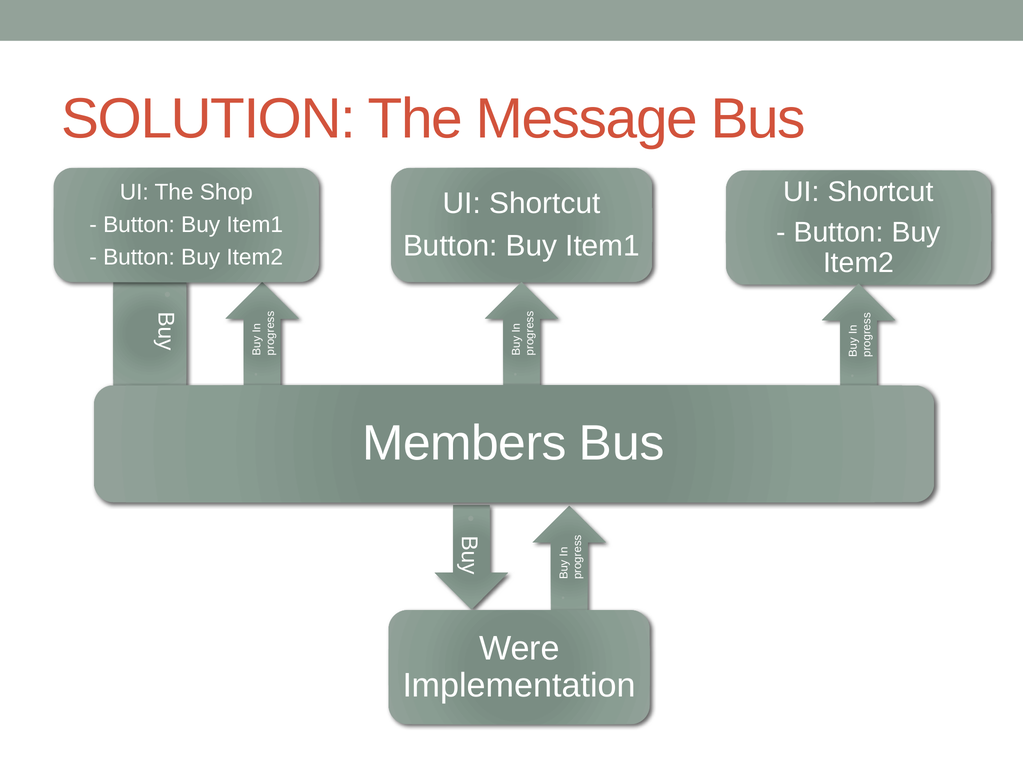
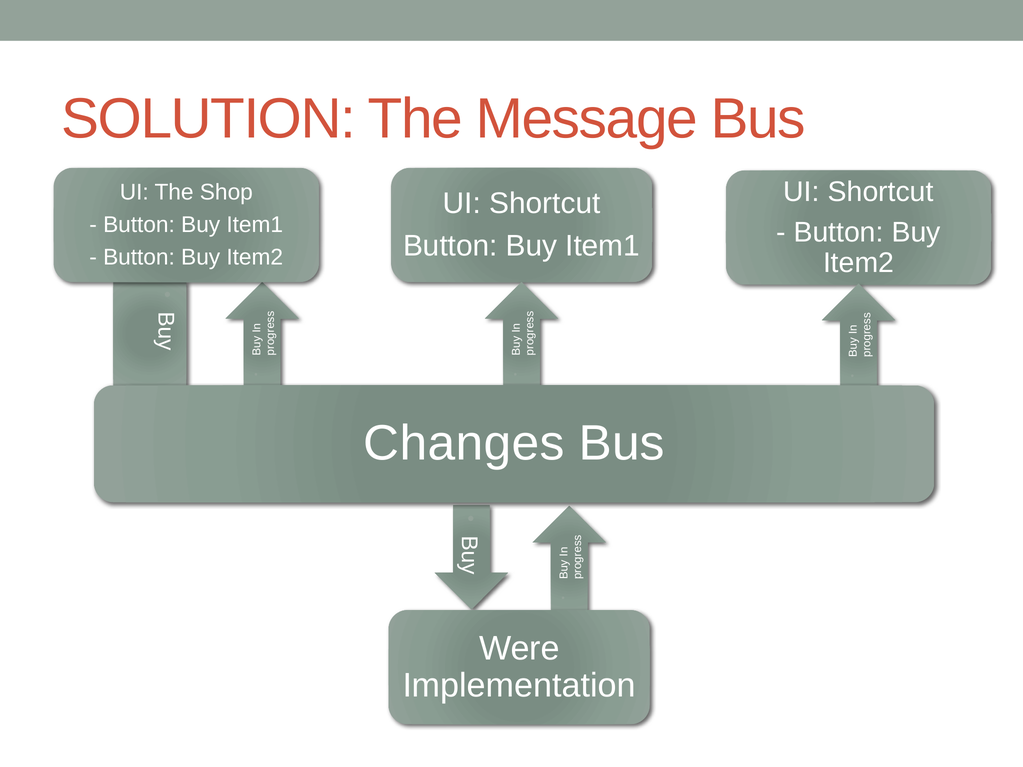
Members: Members -> Changes
